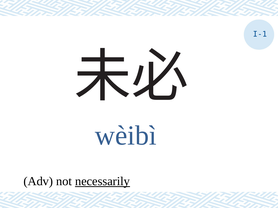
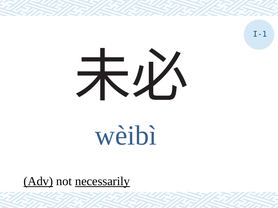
Adv underline: none -> present
